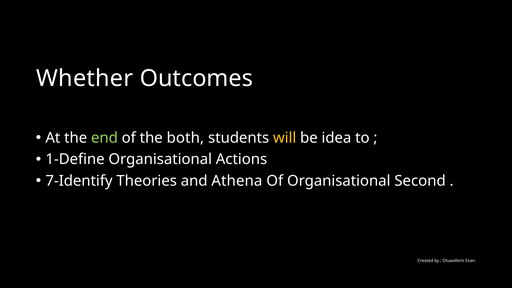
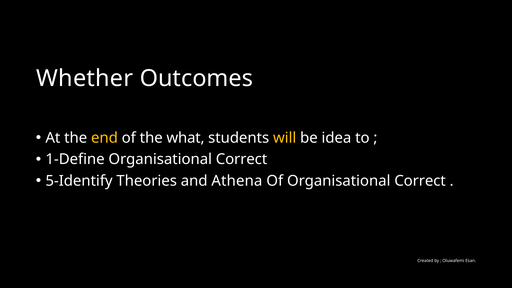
end colour: light green -> yellow
both: both -> what
1-Define Organisational Actions: Actions -> Correct
7-Identify: 7-Identify -> 5-Identify
Of Organisational Second: Second -> Correct
